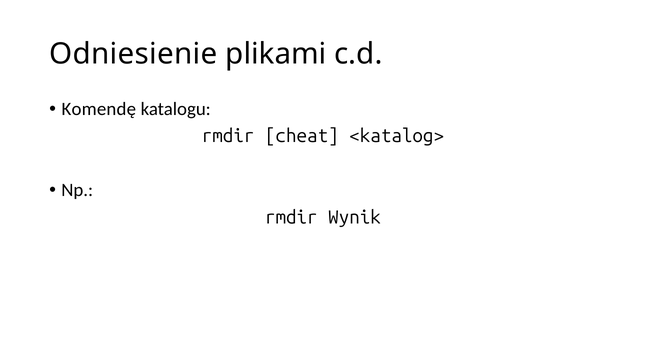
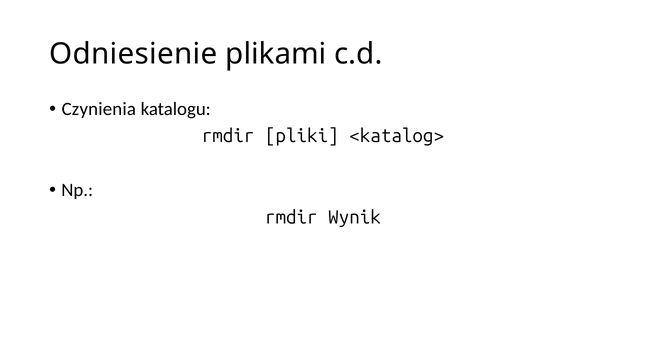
Komendę: Komendę -> Czynienia
cheat: cheat -> pliki
